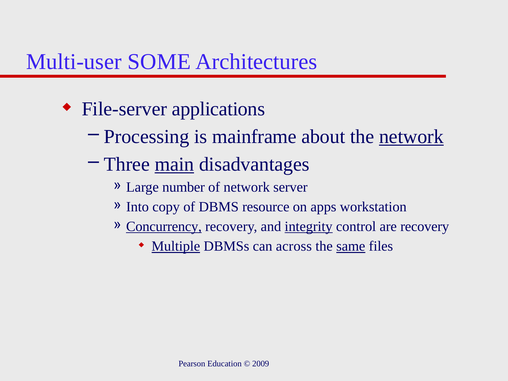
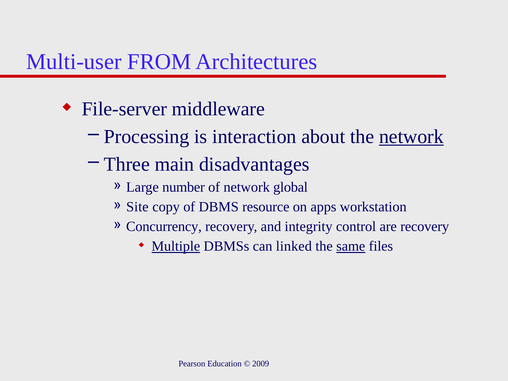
SOME: SOME -> FROM
applications: applications -> middleware
mainframe: mainframe -> interaction
main underline: present -> none
server: server -> global
Into: Into -> Site
Concurrency underline: present -> none
integrity underline: present -> none
across: across -> linked
